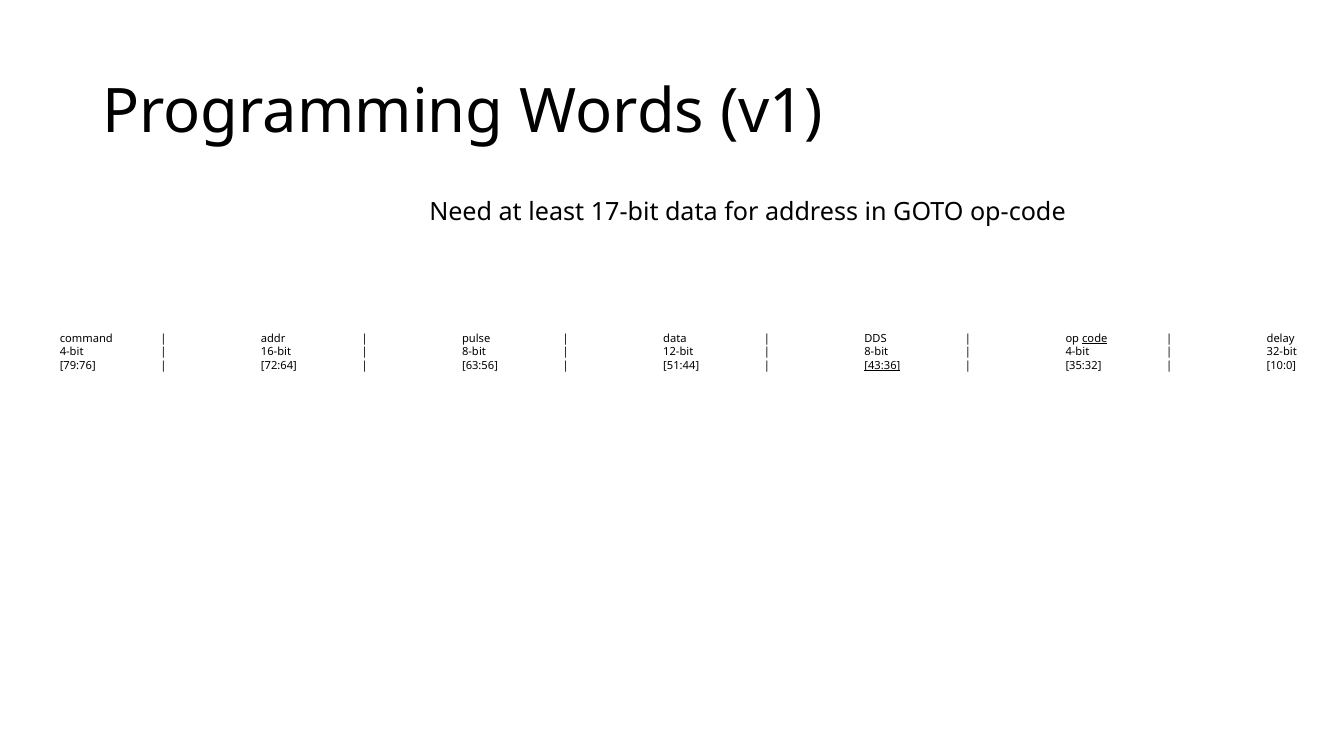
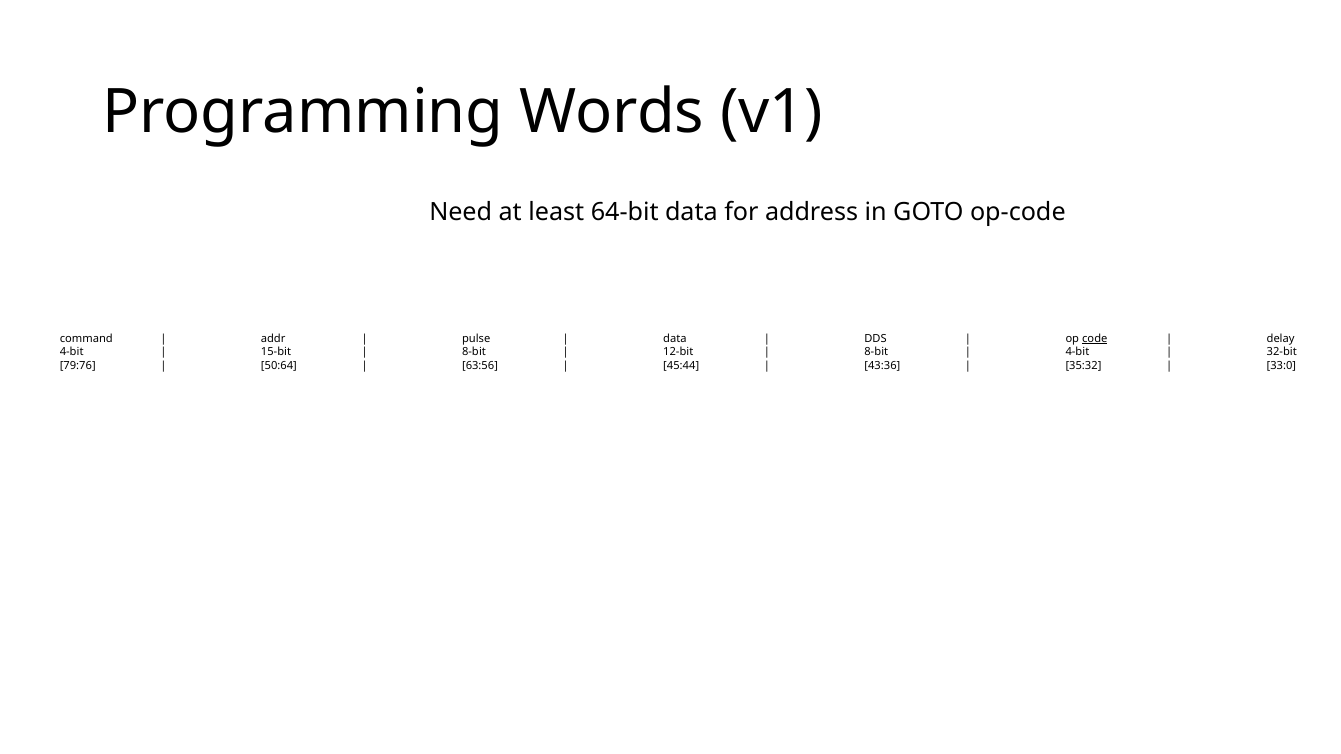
17-bit: 17-bit -> 64-bit
16-bit: 16-bit -> 15-bit
72:64: 72:64 -> 50:64
51:44: 51:44 -> 45:44
43:36 underline: present -> none
10:0: 10:0 -> 33:0
